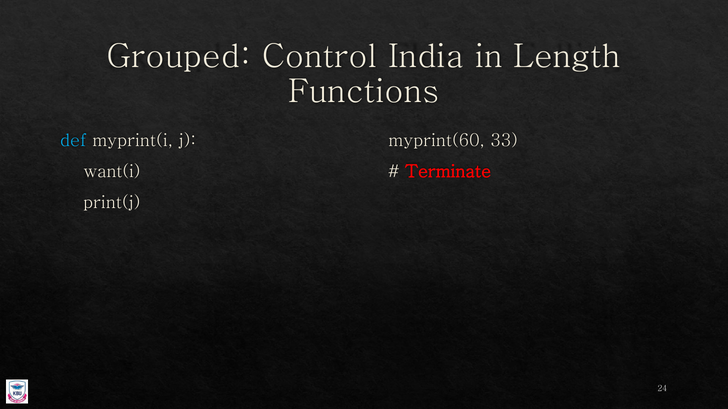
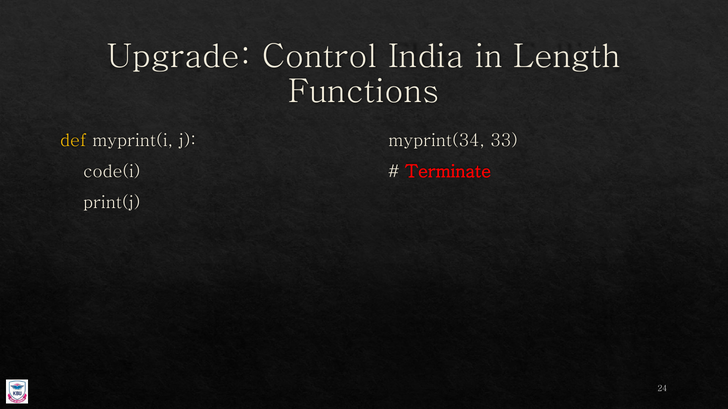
Grouped: Grouped -> Upgrade
def colour: light blue -> yellow
myprint(60: myprint(60 -> myprint(34
want(i: want(i -> code(i
